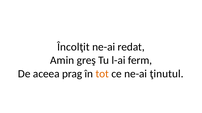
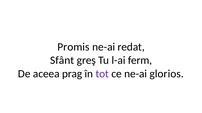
Încolţit: Încolţit -> Promis
Amin: Amin -> Sfânt
tot colour: orange -> purple
ţinutul: ţinutul -> glorios
